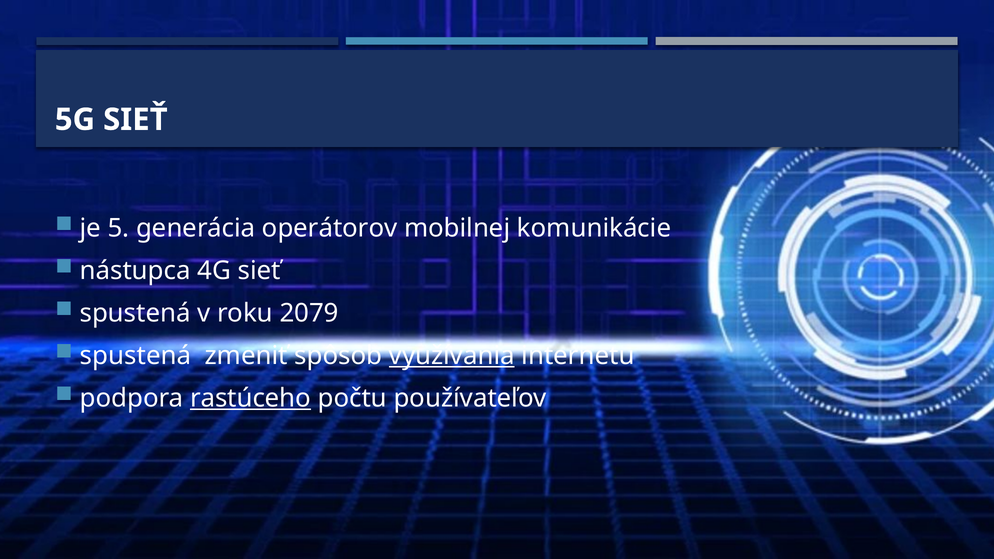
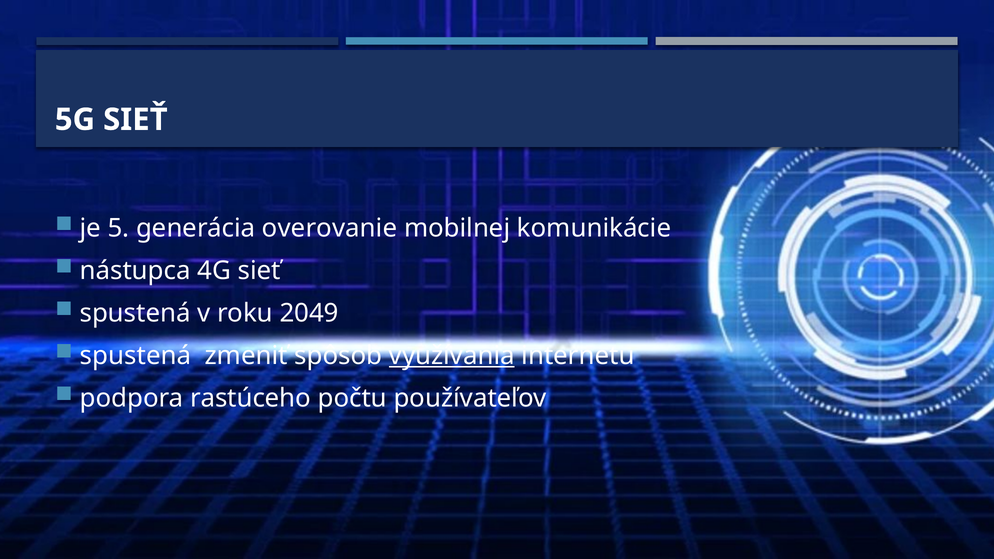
operátorov: operátorov -> overovanie
2079: 2079 -> 2049
rastúceho underline: present -> none
